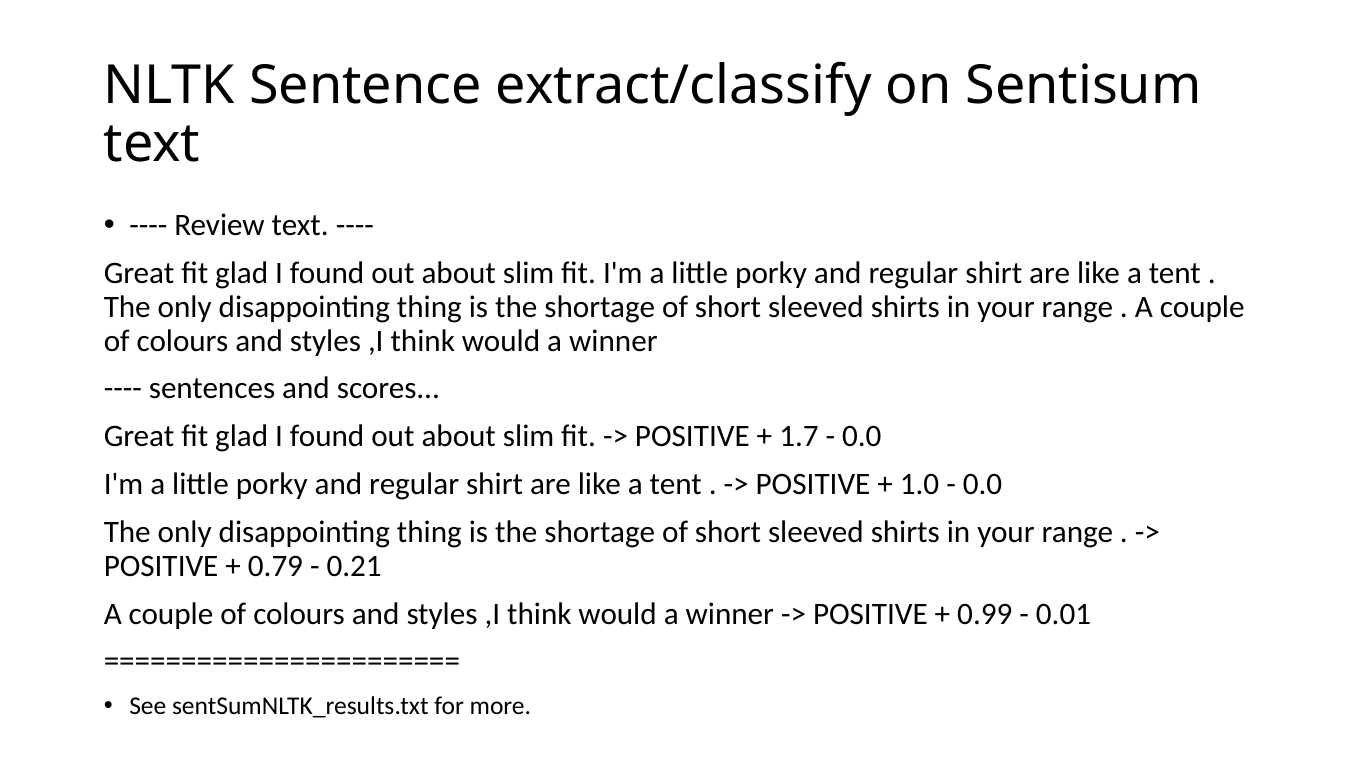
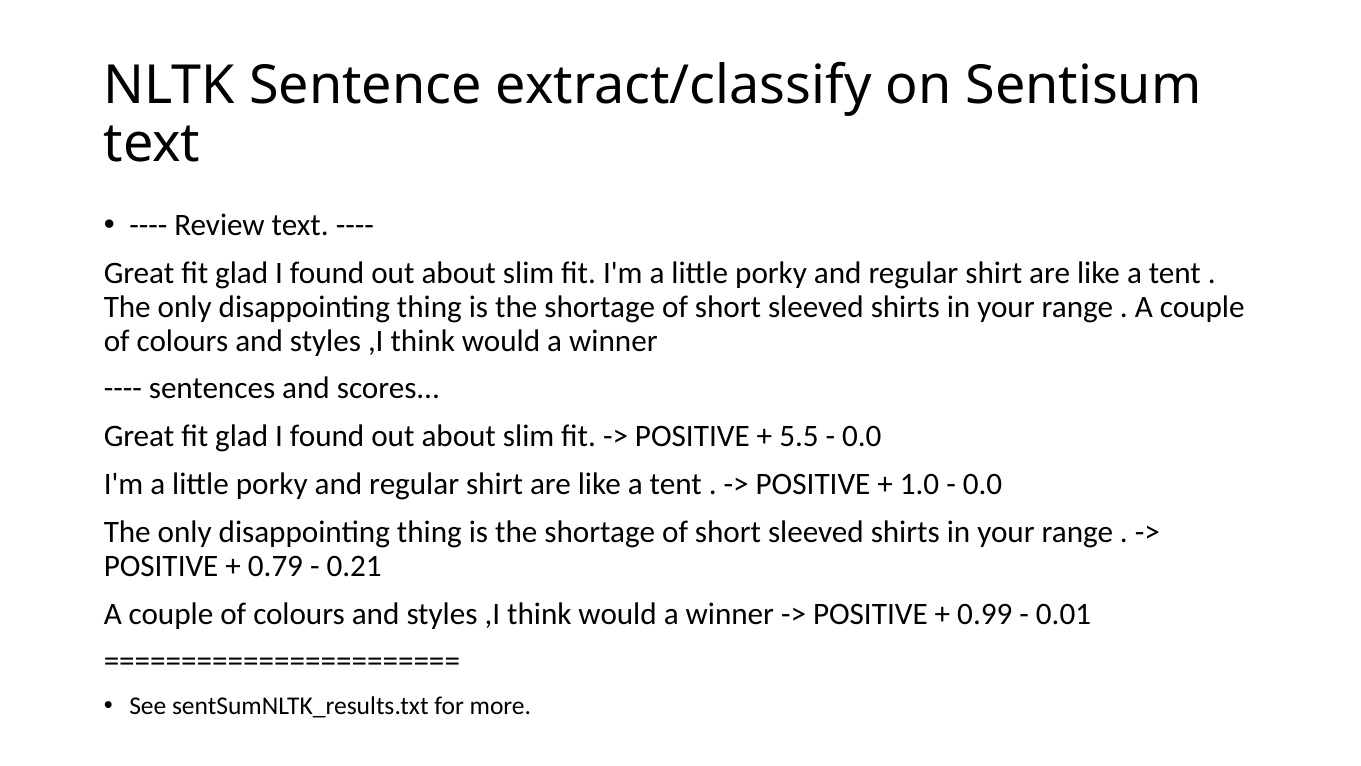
1.7: 1.7 -> 5.5
